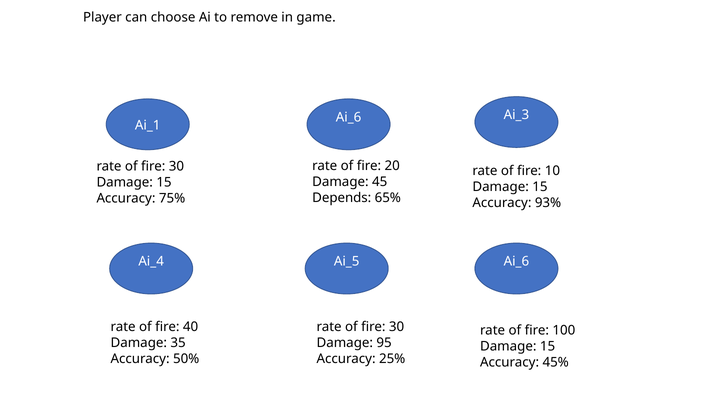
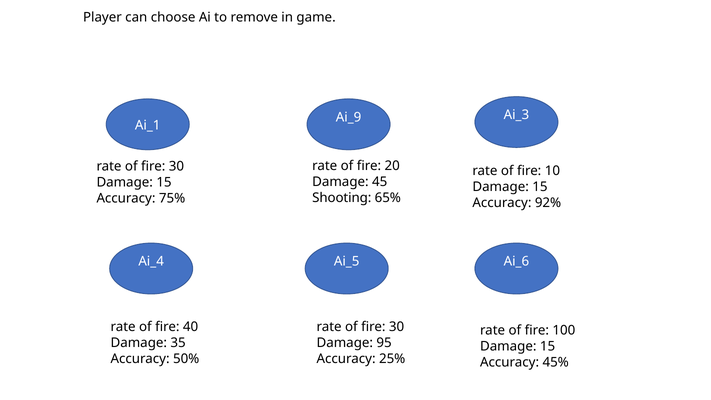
Ai_6 at (349, 117): Ai_6 -> Ai_9
Depends: Depends -> Shooting
93%: 93% -> 92%
